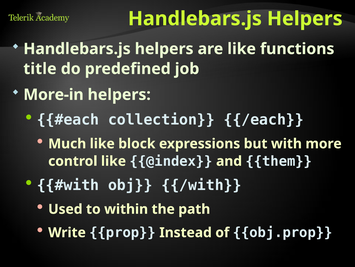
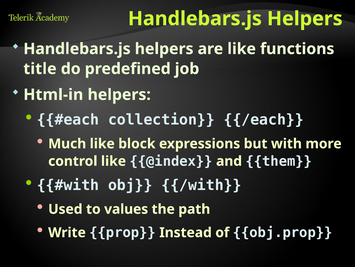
More-in: More-in -> Html-in
within: within -> values
